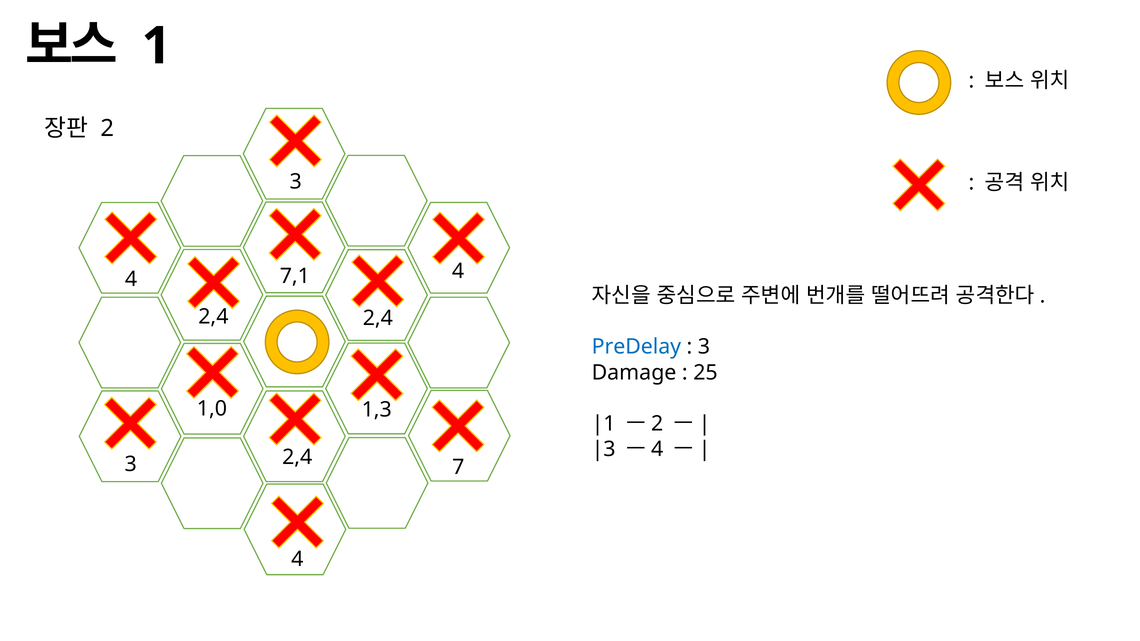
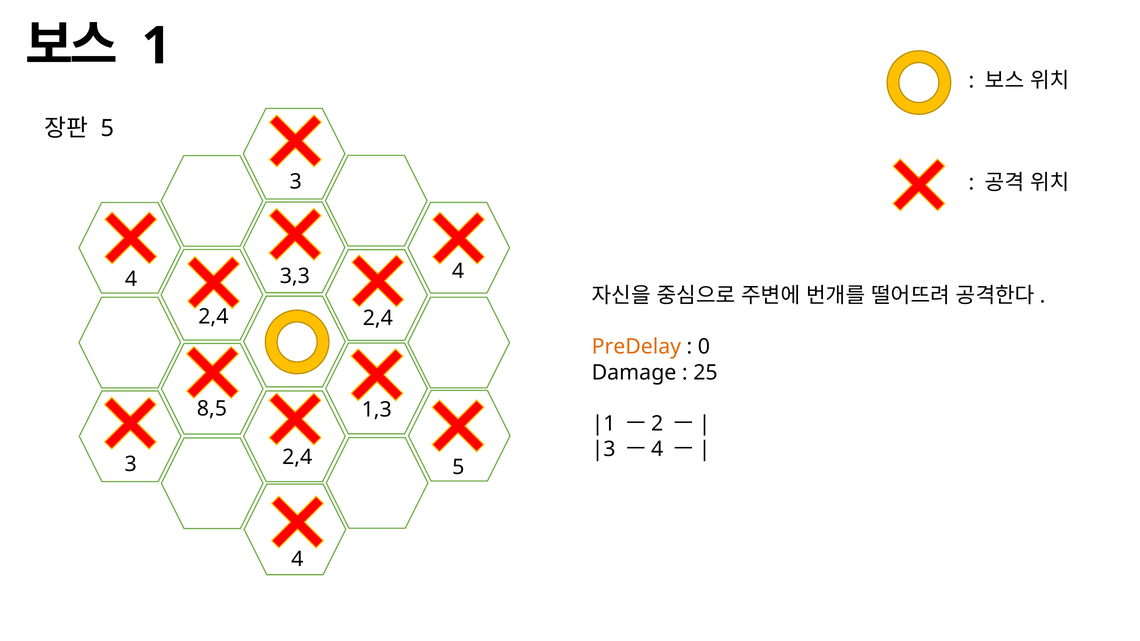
2 at (107, 129): 2 -> 5
7,1: 7,1 -> 3,3
PreDelay colour: blue -> orange
3 at (704, 347): 3 -> 0
1,0: 1,0 -> 8,5
3 7: 7 -> 5
